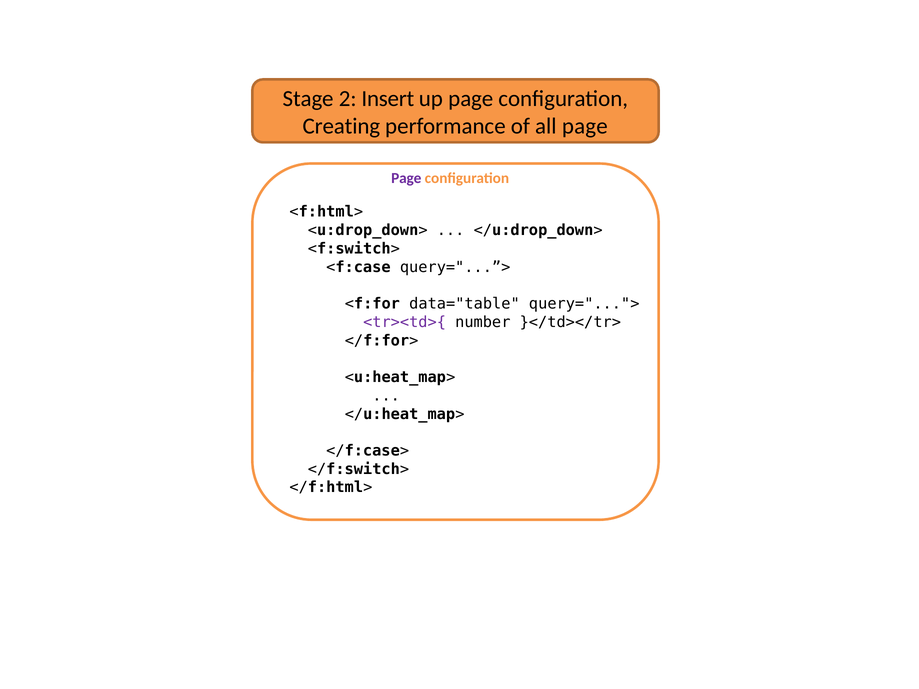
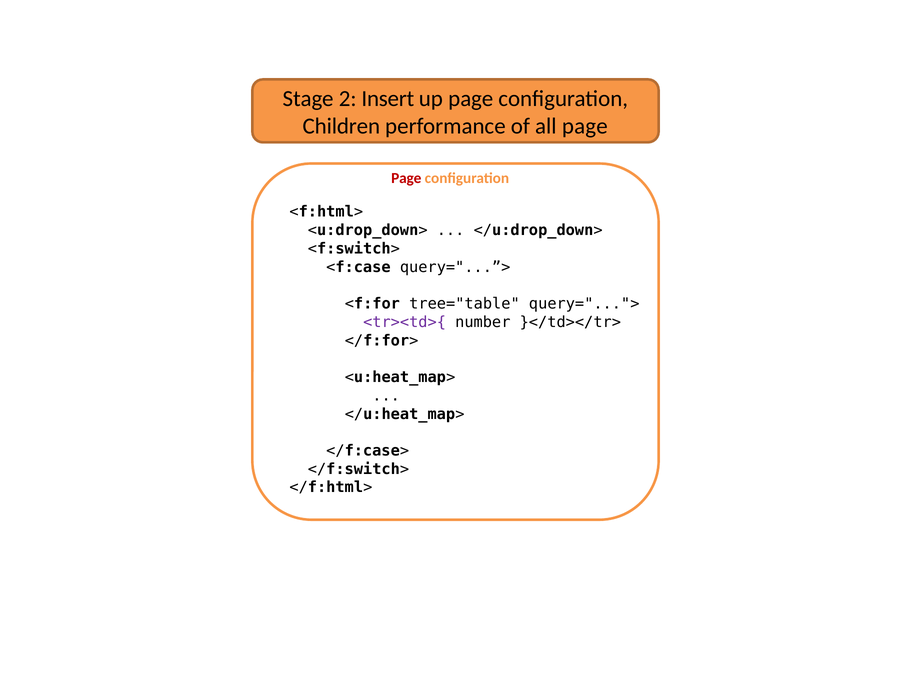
Creating: Creating -> Children
Page at (406, 178) colour: purple -> red
data="table: data="table -> tree="table
